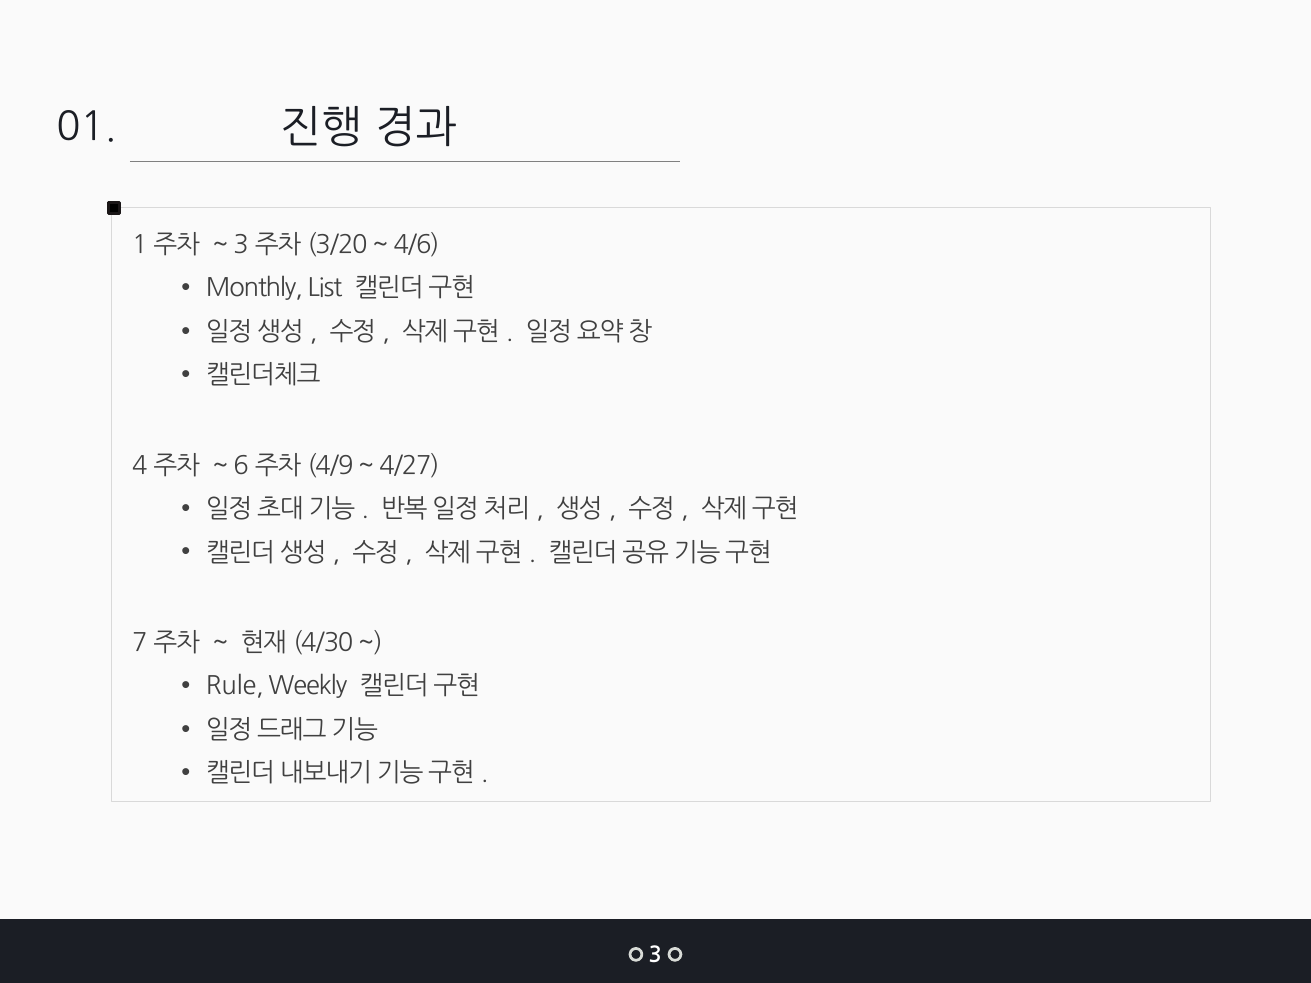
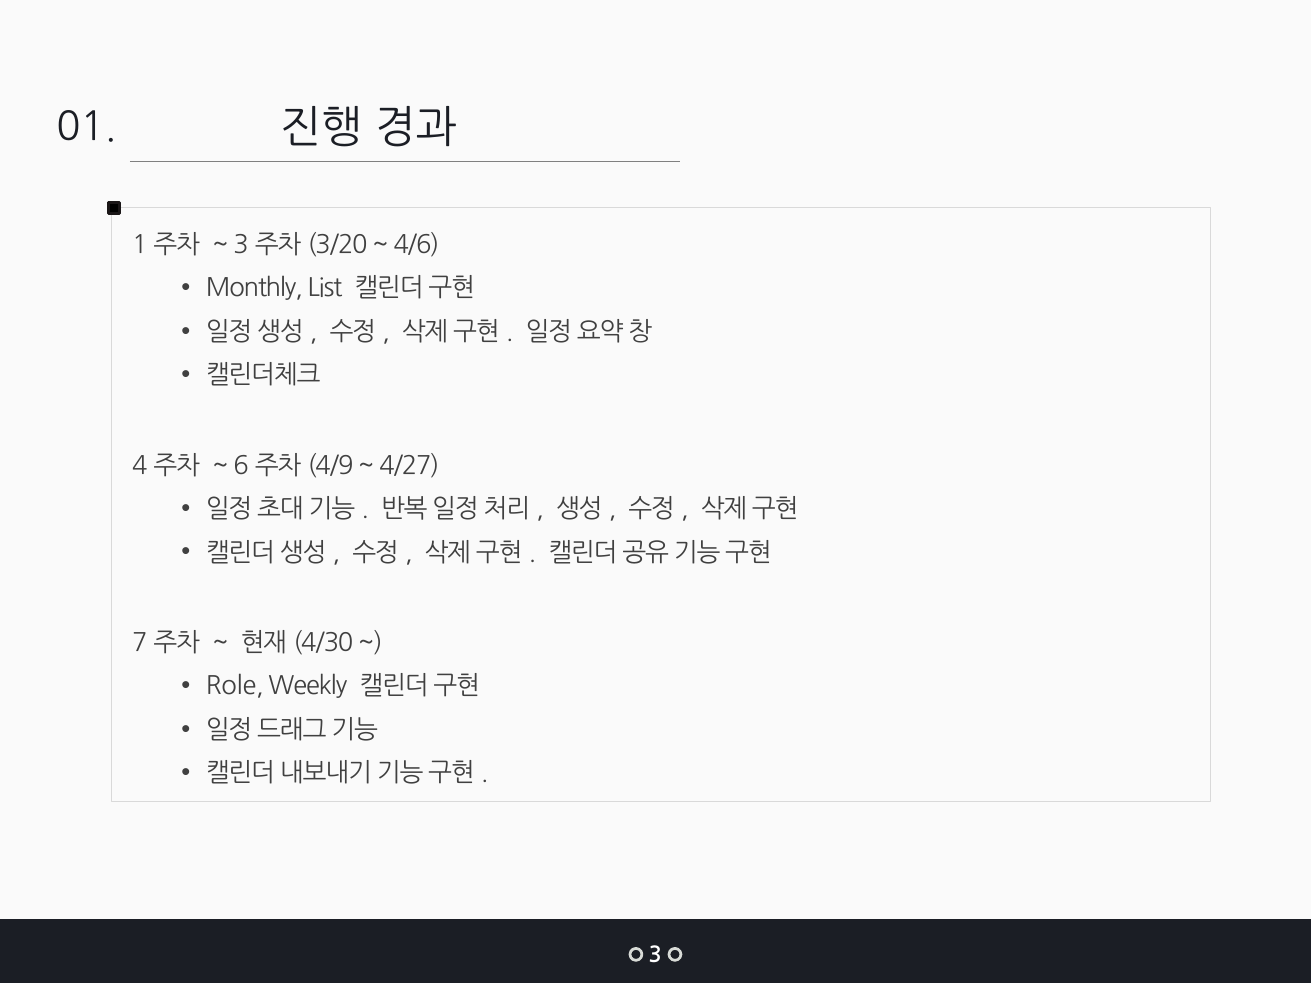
Rule: Rule -> Role
